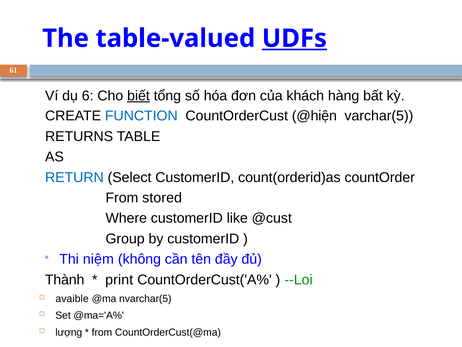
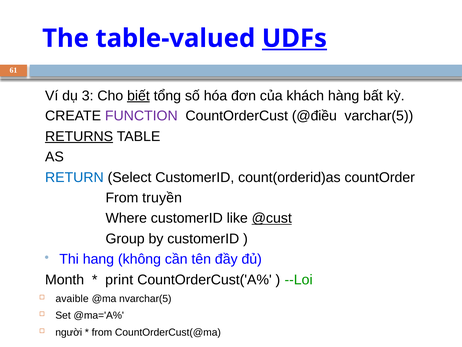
6: 6 -> 3
FUNCTION colour: blue -> purple
@hiện: @hiện -> @điều
RETURNS underline: none -> present
stored: stored -> truyền
@cust underline: none -> present
niệm: niệm -> hang
Thành: Thành -> Month
lượng: lượng -> người
